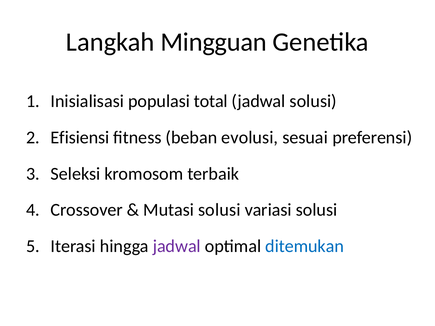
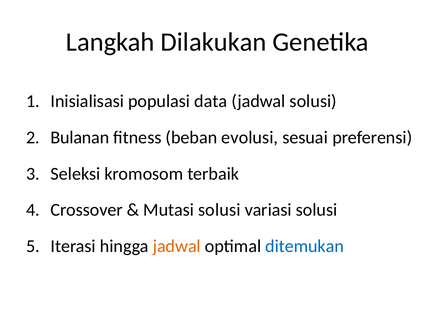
Mingguan: Mingguan -> Dilakukan
total: total -> data
Efisiensi: Efisiensi -> Bulanan
jadwal at (177, 246) colour: purple -> orange
